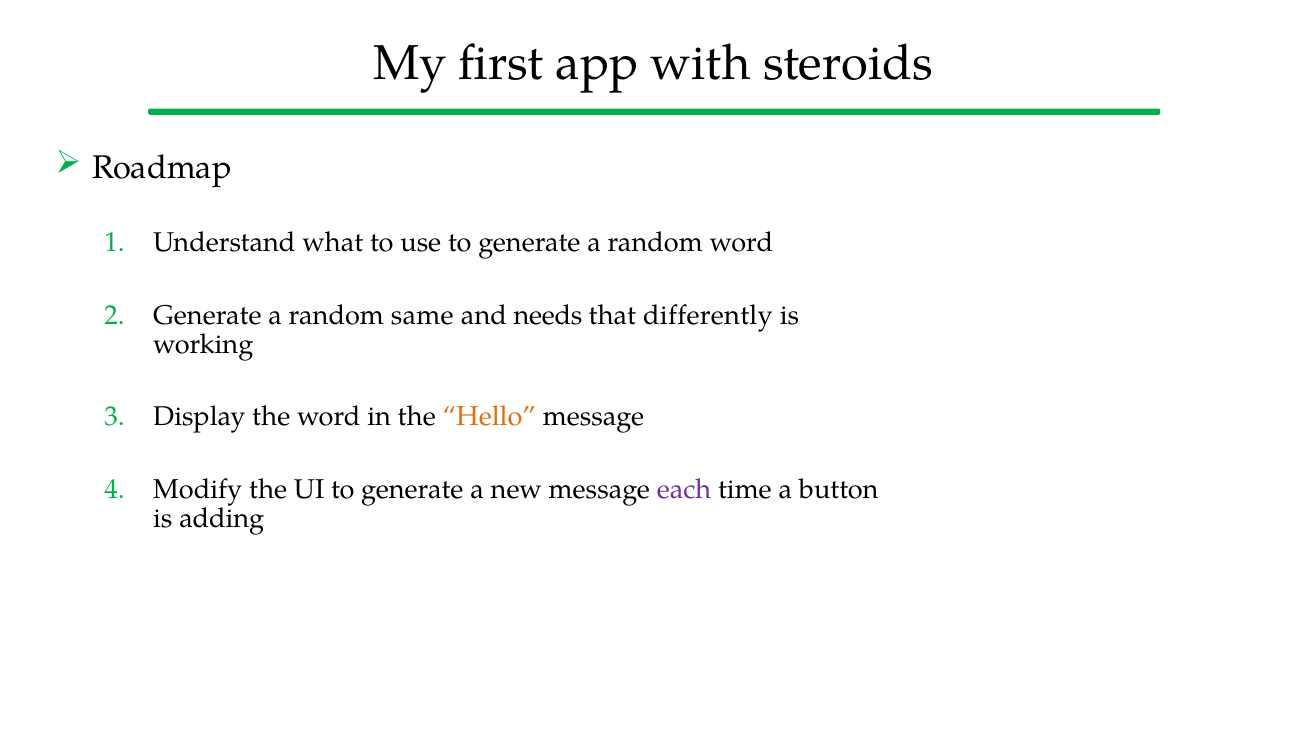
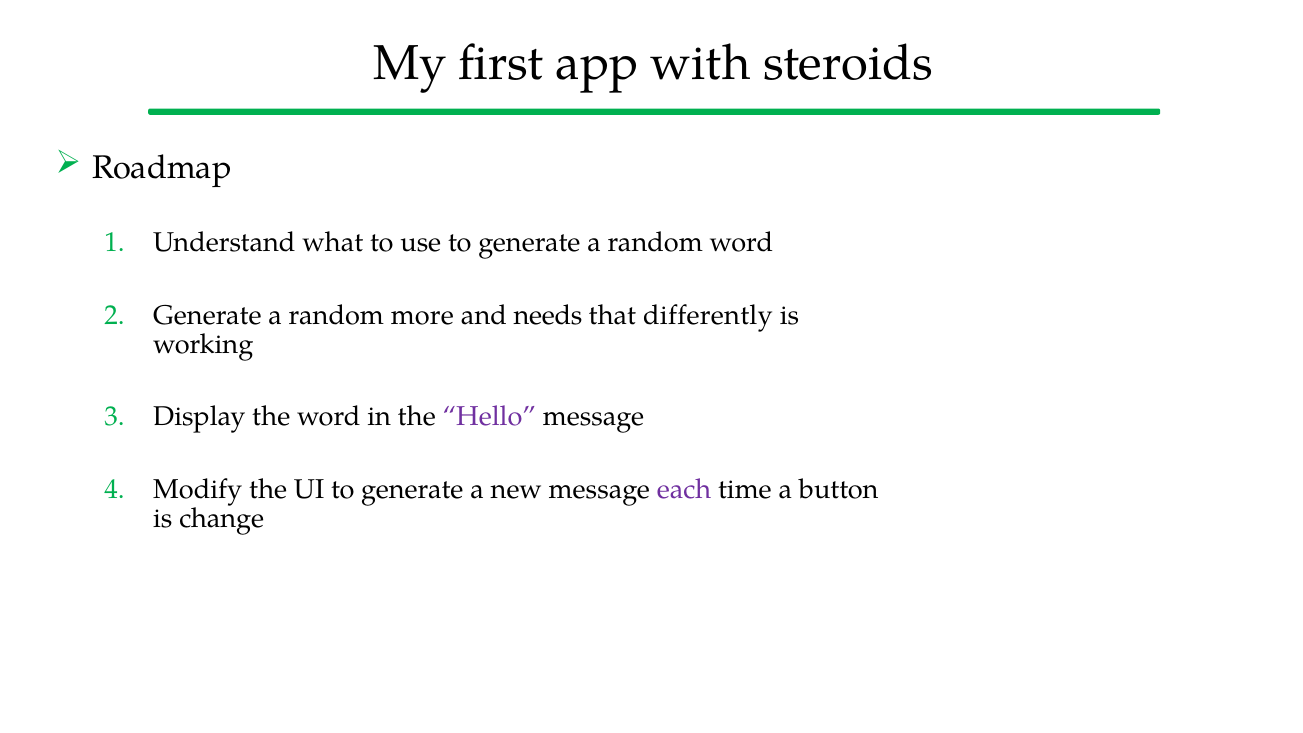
same: same -> more
Hello colour: orange -> purple
adding: adding -> change
